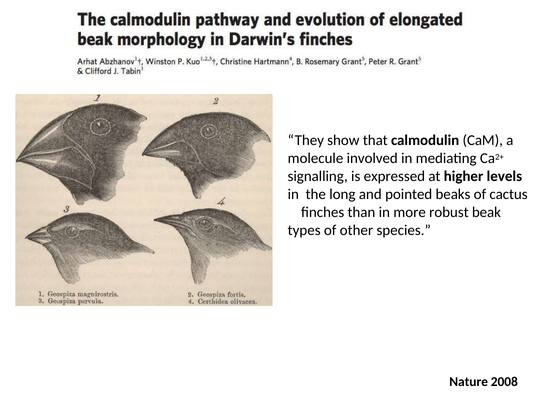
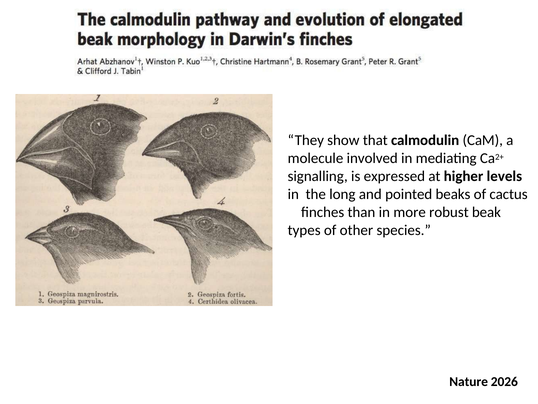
2008: 2008 -> 2026
